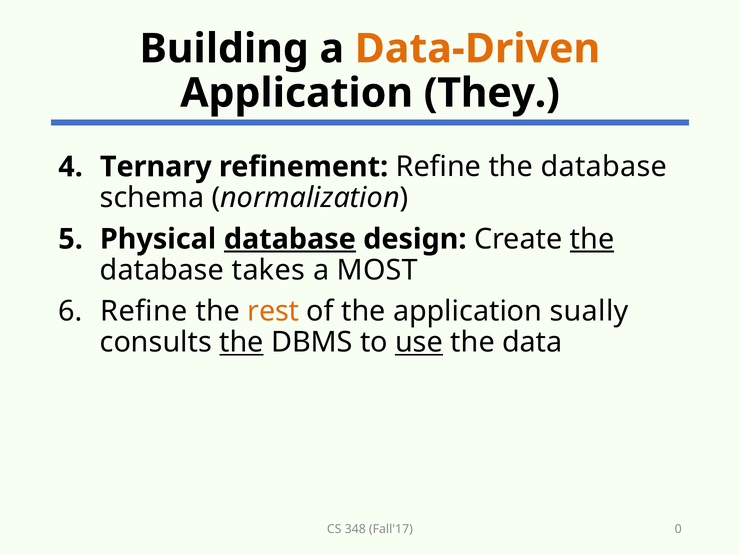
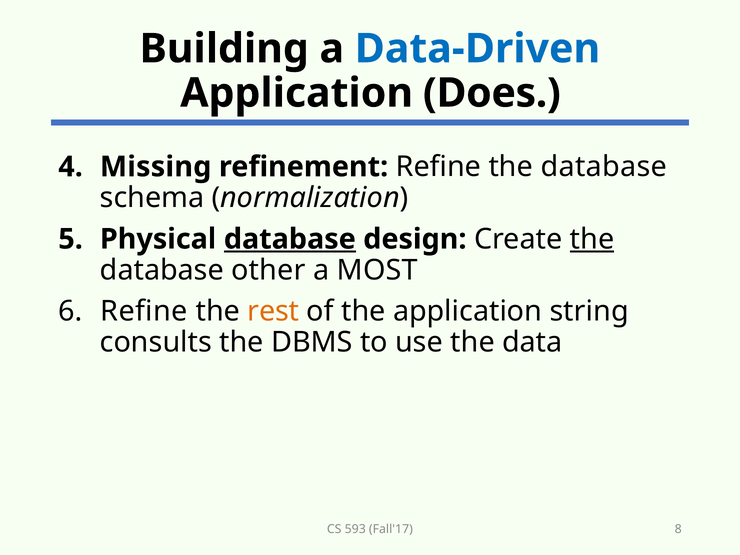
Data-Driven colour: orange -> blue
They: They -> Does
Ternary: Ternary -> Missing
takes: takes -> other
sually: sually -> string
the at (241, 342) underline: present -> none
use underline: present -> none
348: 348 -> 593
0: 0 -> 8
